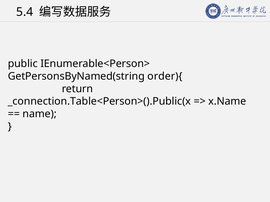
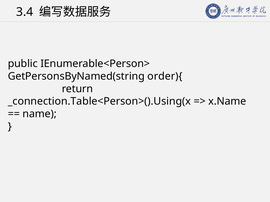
5.4: 5.4 -> 3.4
_connection.Table<Person>().Public(x: _connection.Table<Person>().Public(x -> _connection.Table<Person>().Using(x
